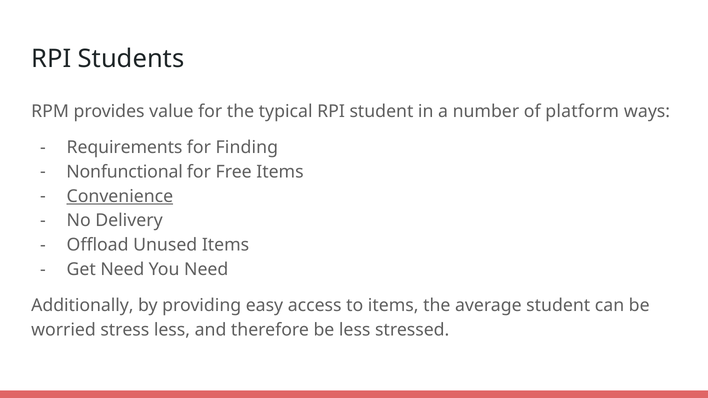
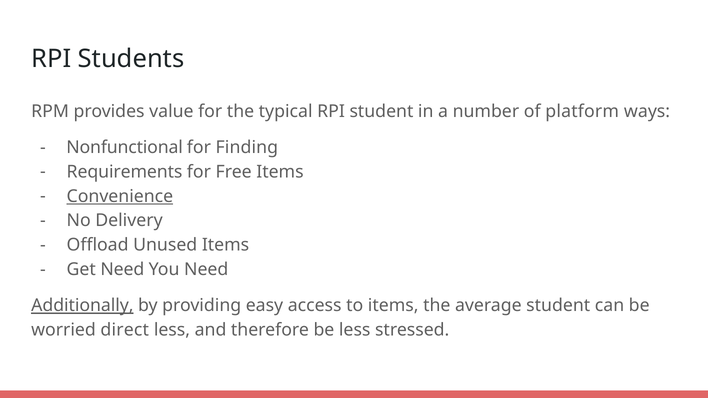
Requirements: Requirements -> Nonfunctional
Nonfunctional: Nonfunctional -> Requirements
Additionally underline: none -> present
stress: stress -> direct
